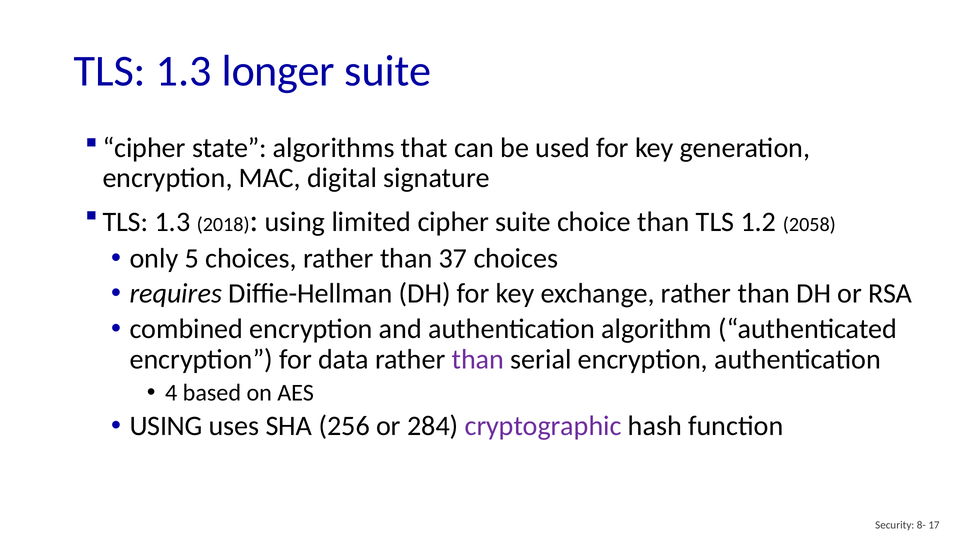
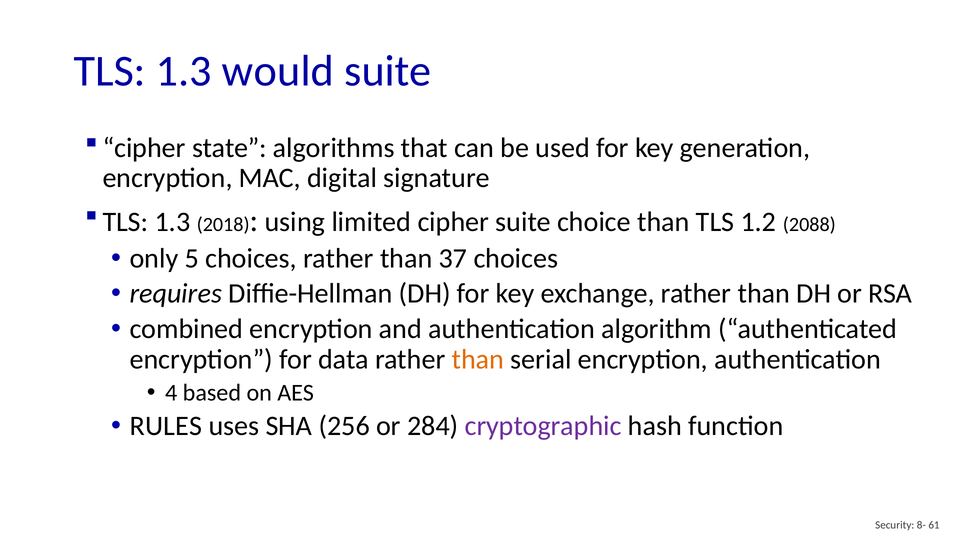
longer: longer -> would
2058: 2058 -> 2088
than at (478, 359) colour: purple -> orange
USING at (166, 426): USING -> RULES
17: 17 -> 61
